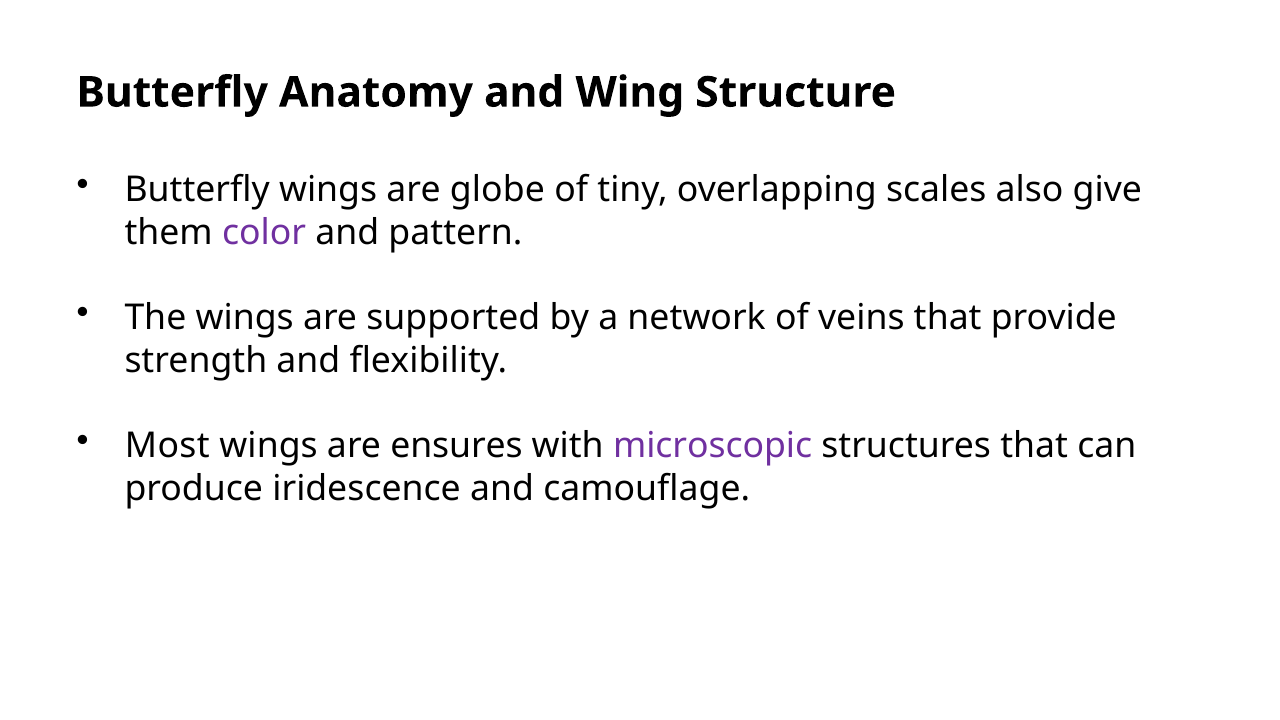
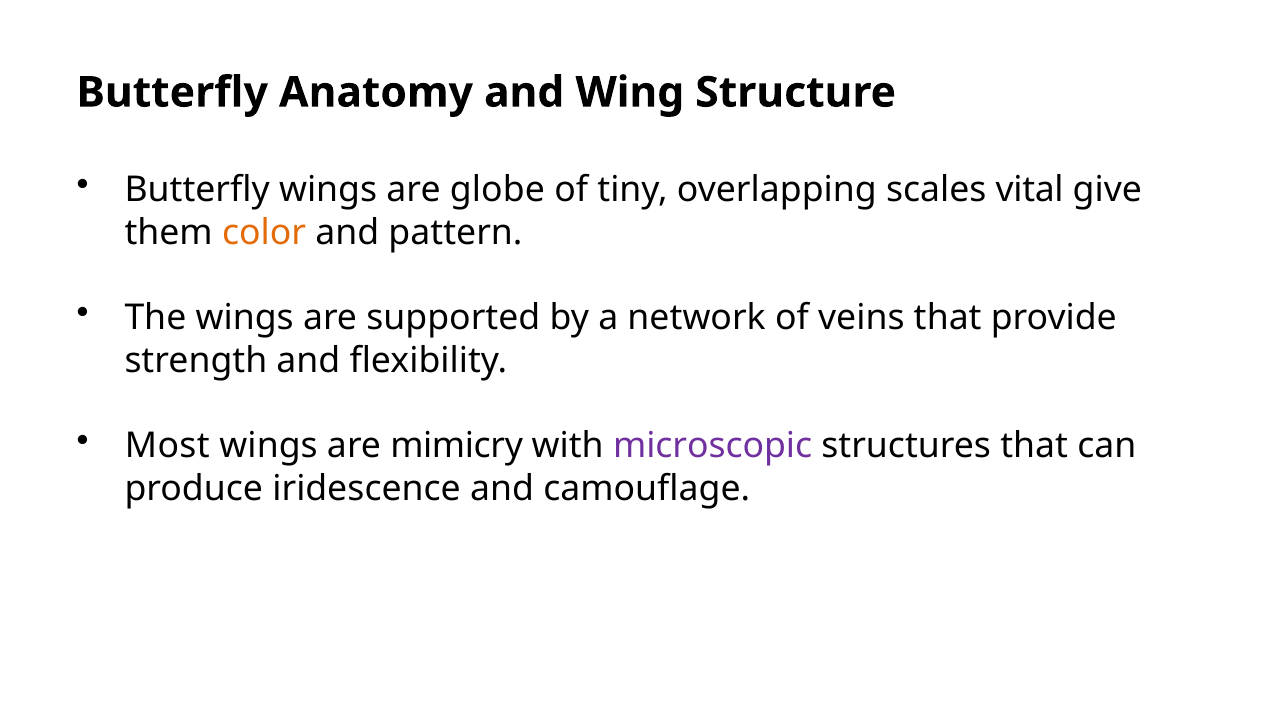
also: also -> vital
color colour: purple -> orange
ensures: ensures -> mimicry
